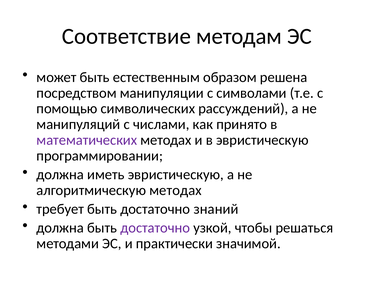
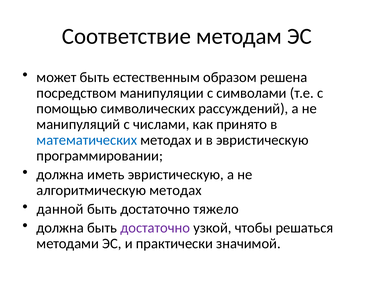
математических colour: purple -> blue
требует: требует -> данной
знаний: знаний -> тяжело
